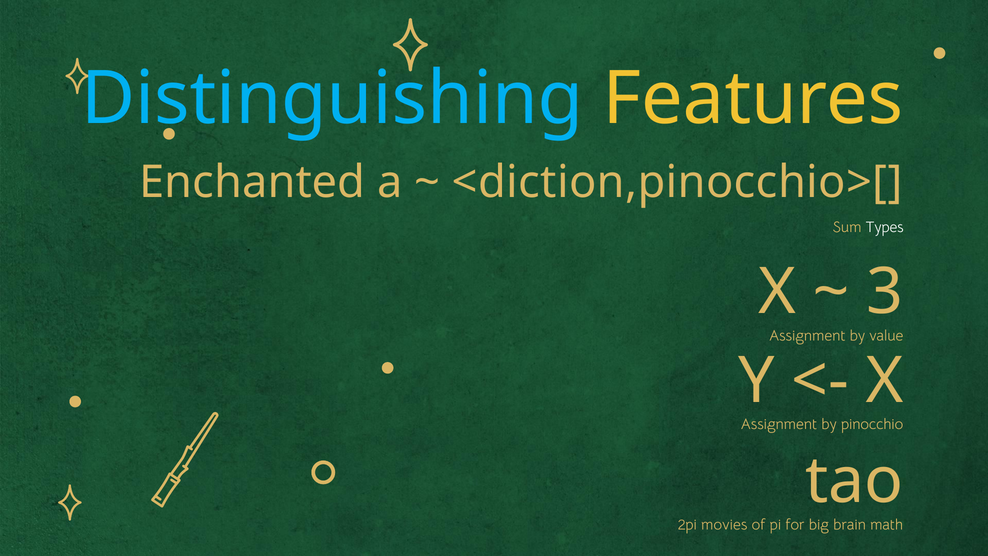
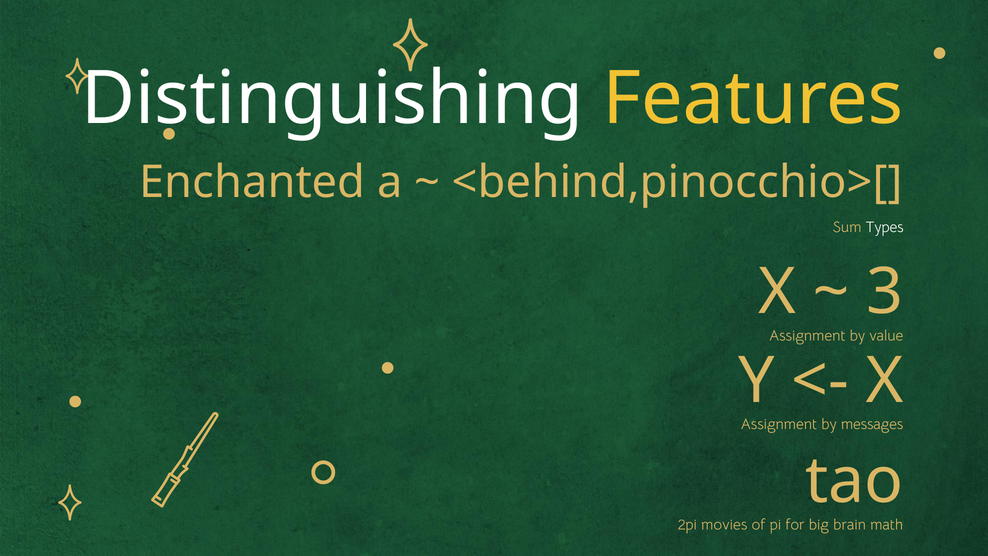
Distinguishing colour: light blue -> white
<diction,pinocchio>[: <diction,pinocchio>[ -> <behind,pinocchio>[
pinocchio: pinocchio -> messages
